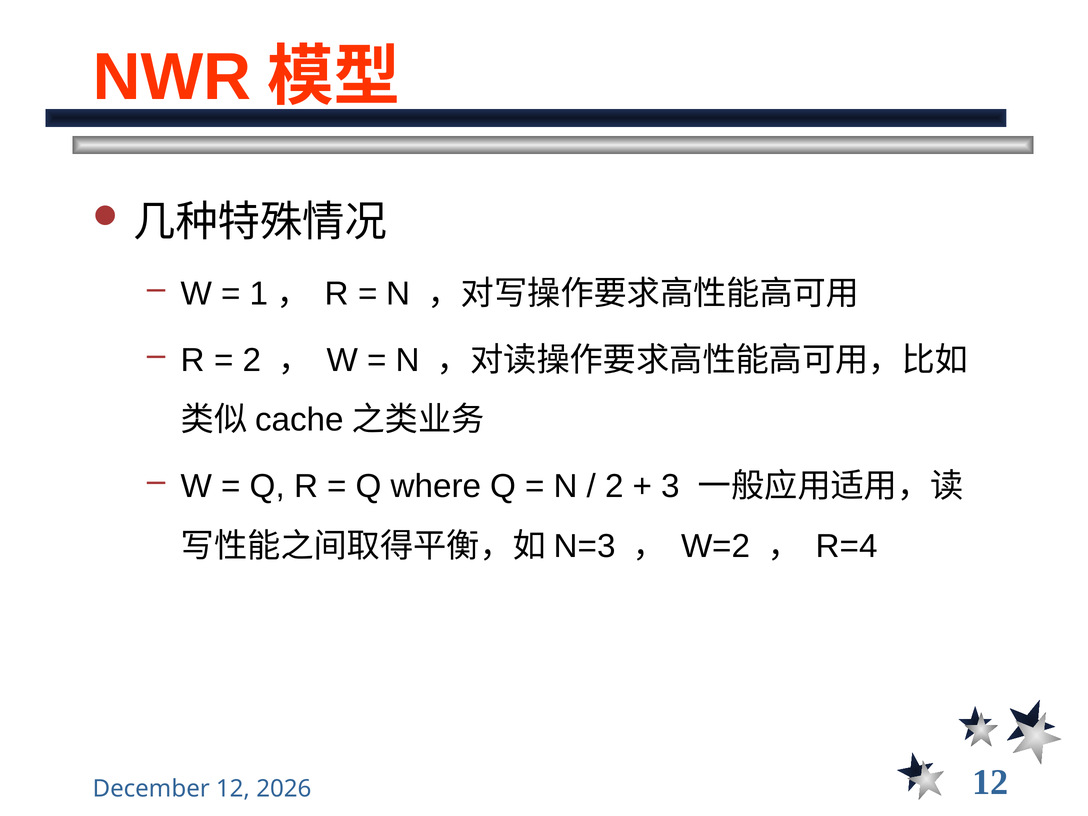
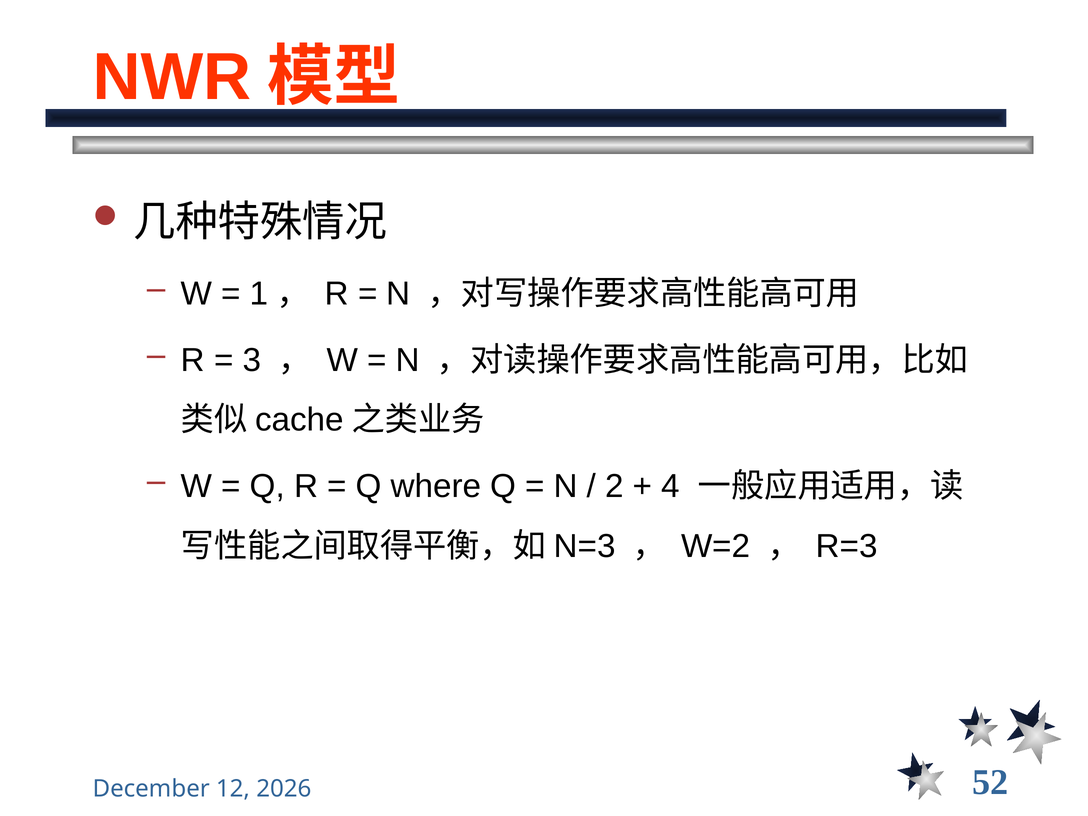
2 at (252, 360): 2 -> 3
3: 3 -> 4
R=4: R=4 -> R=3
12 at (990, 782): 12 -> 52
